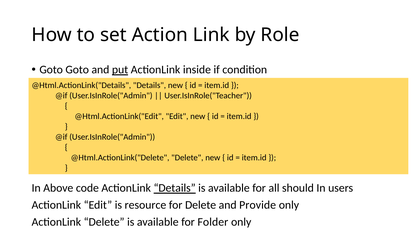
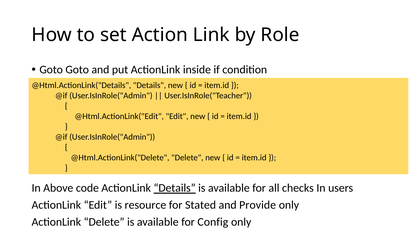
put underline: present -> none
should: should -> checks
for Delete: Delete -> Stated
Folder: Folder -> Config
